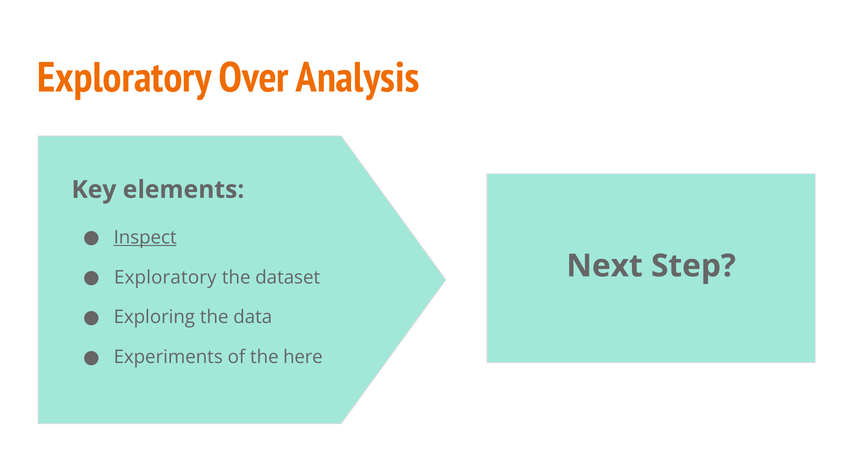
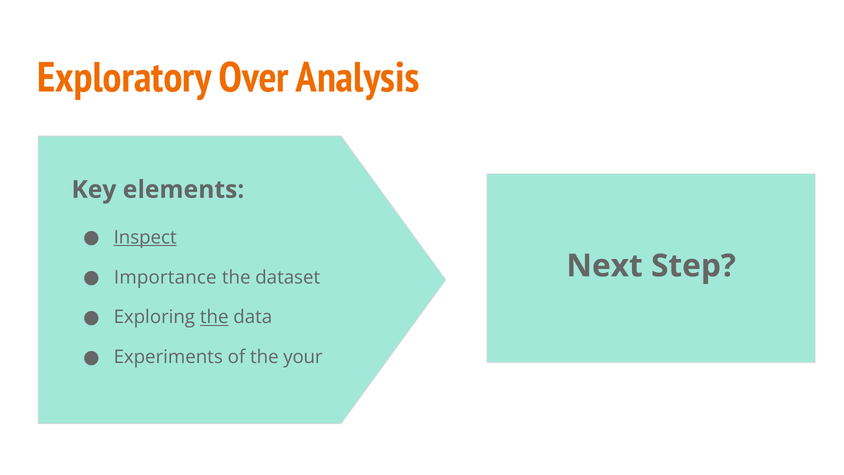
Exploratory at (165, 277): Exploratory -> Importance
the at (214, 317) underline: none -> present
here: here -> your
